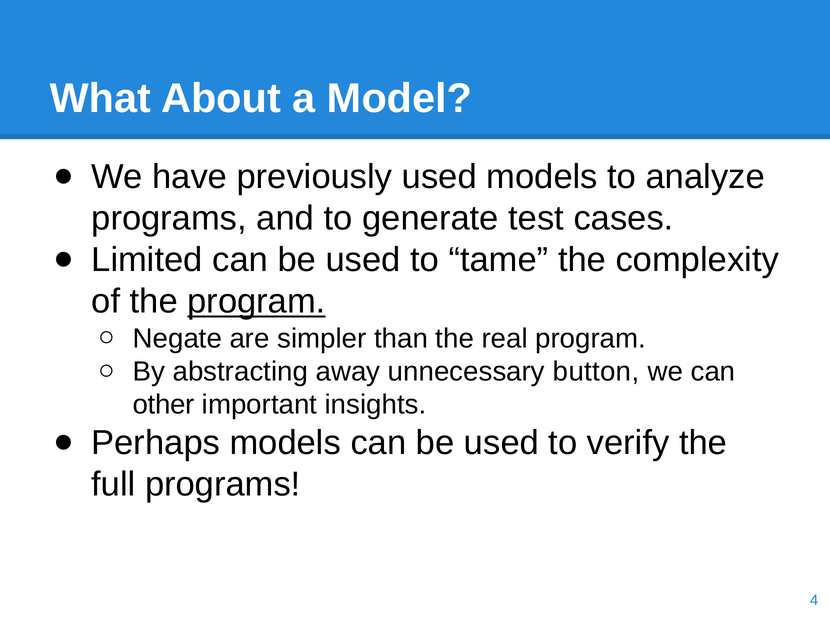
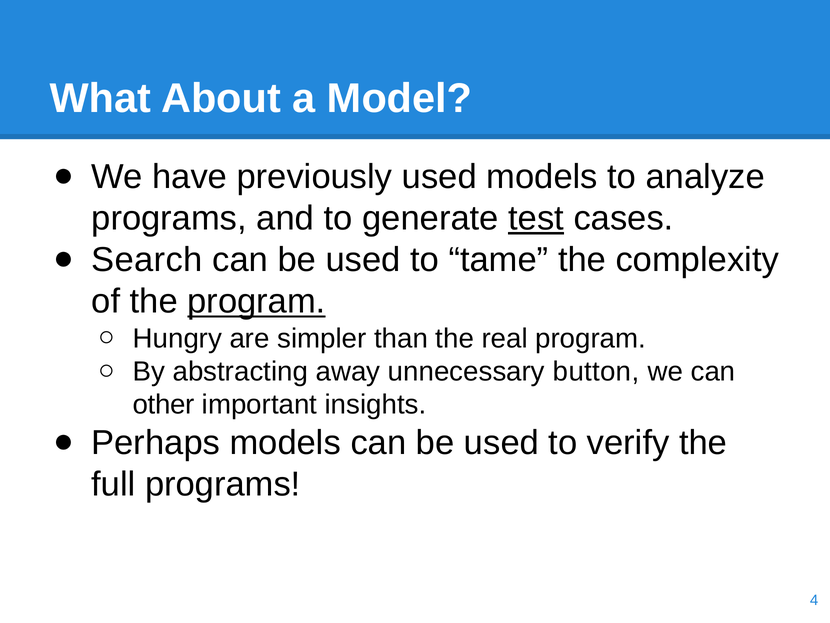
test underline: none -> present
Limited: Limited -> Search
Negate: Negate -> Hungry
